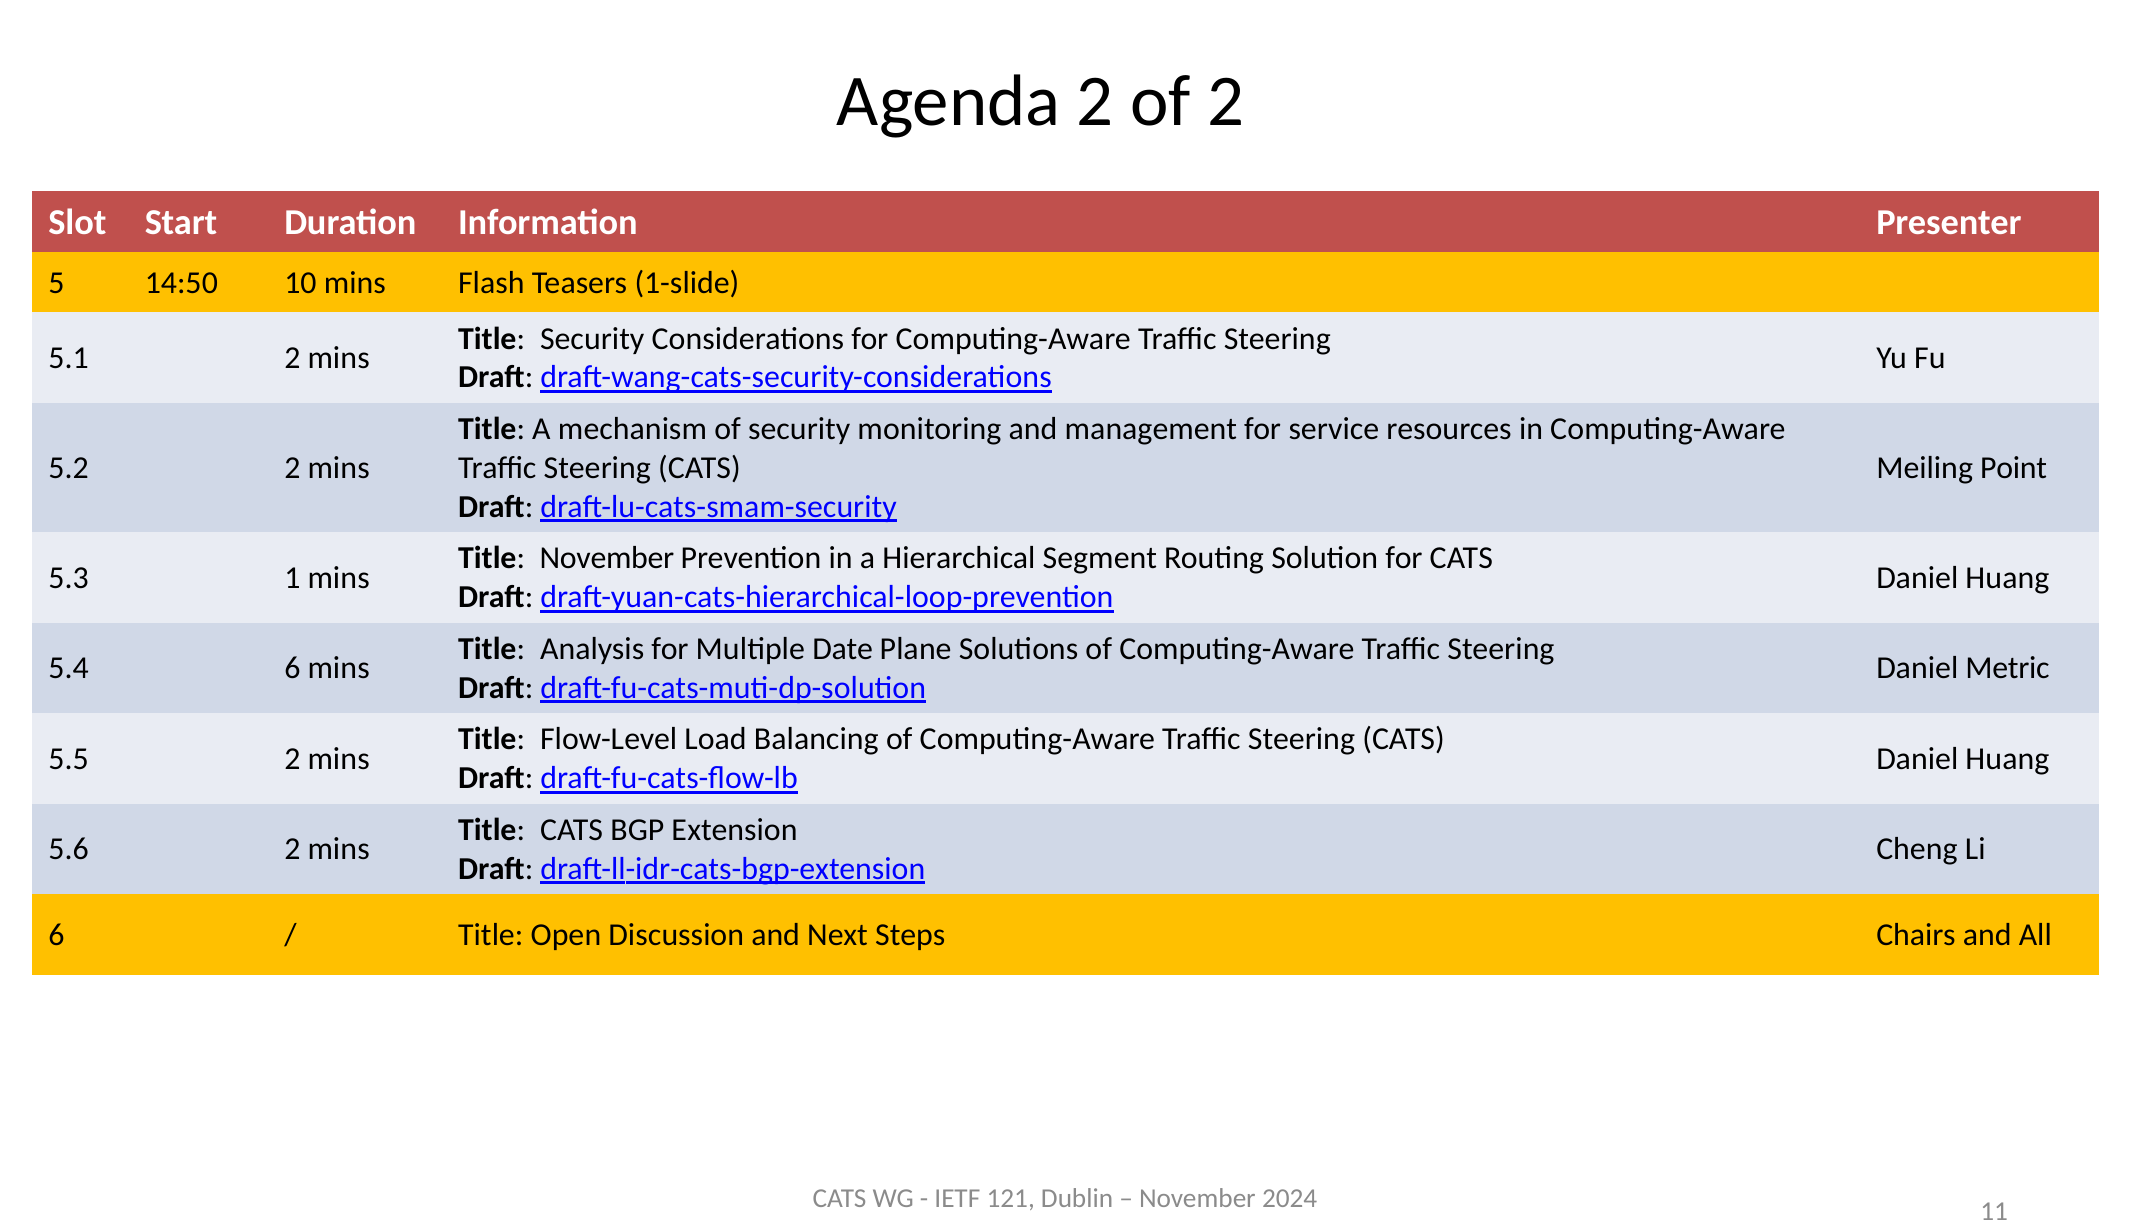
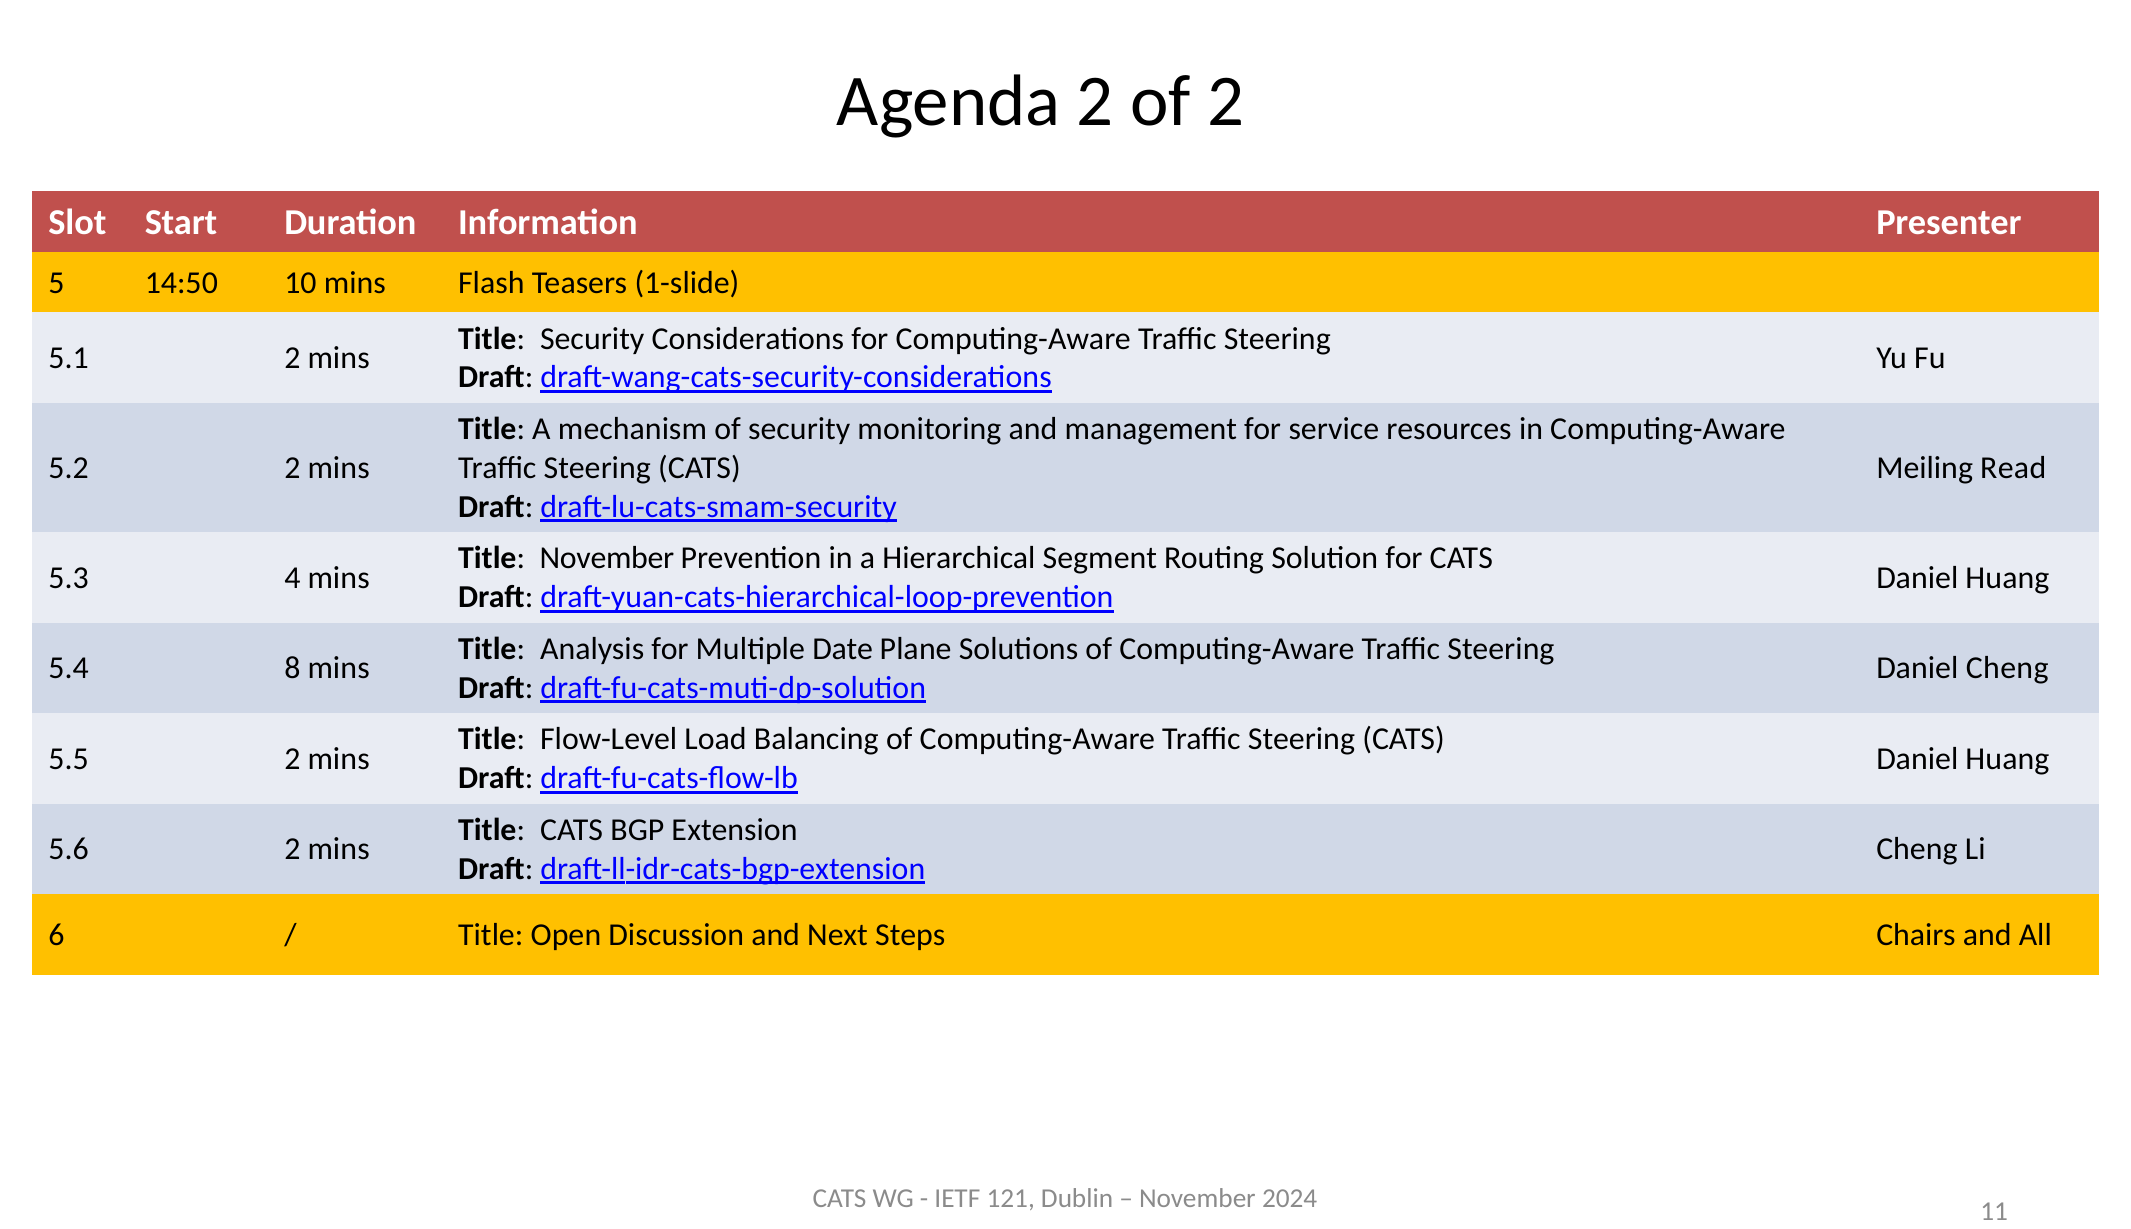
Point: Point -> Read
1: 1 -> 4
5.4 6: 6 -> 8
Daniel Metric: Metric -> Cheng
